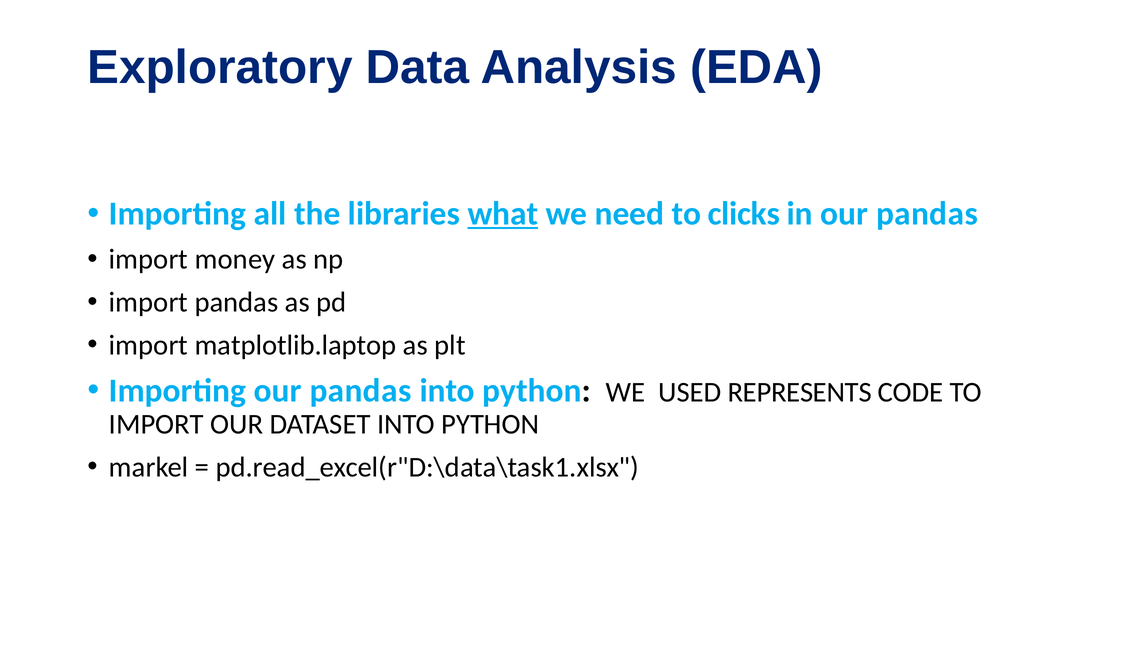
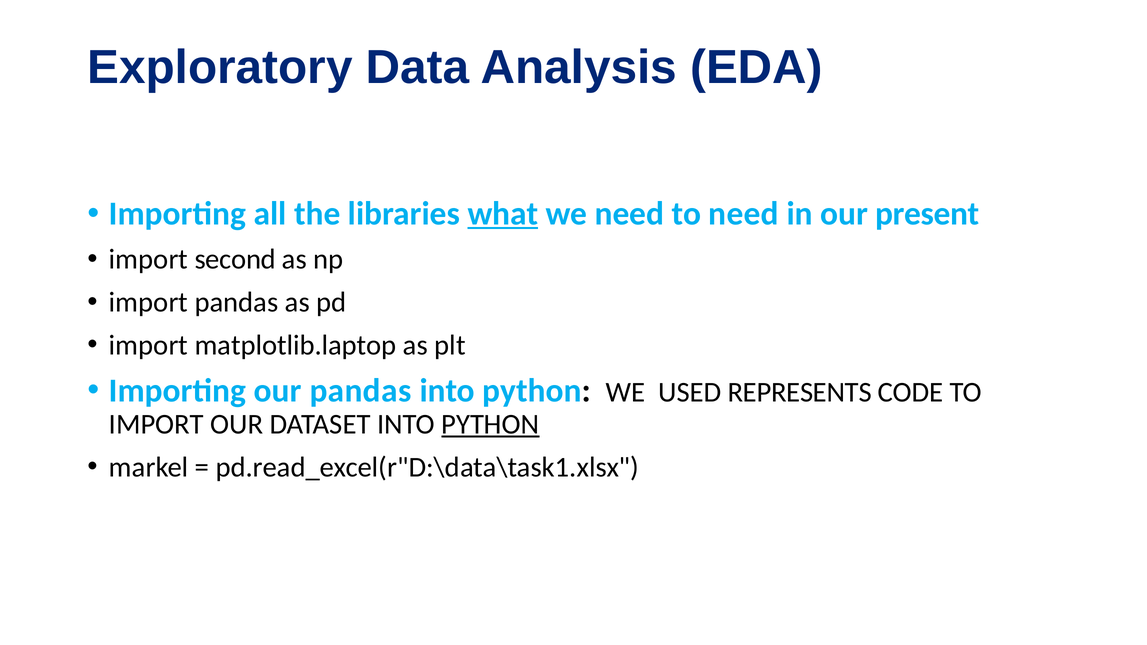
to clicks: clicks -> need
in our pandas: pandas -> present
money: money -> second
PYTHON at (490, 424) underline: none -> present
